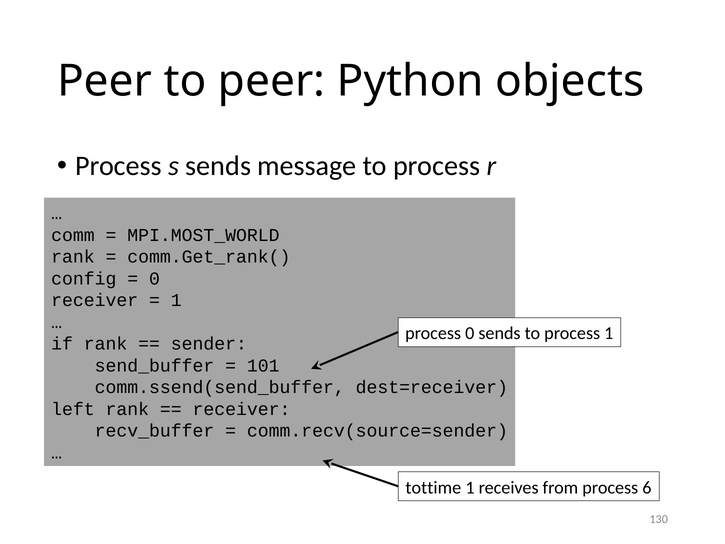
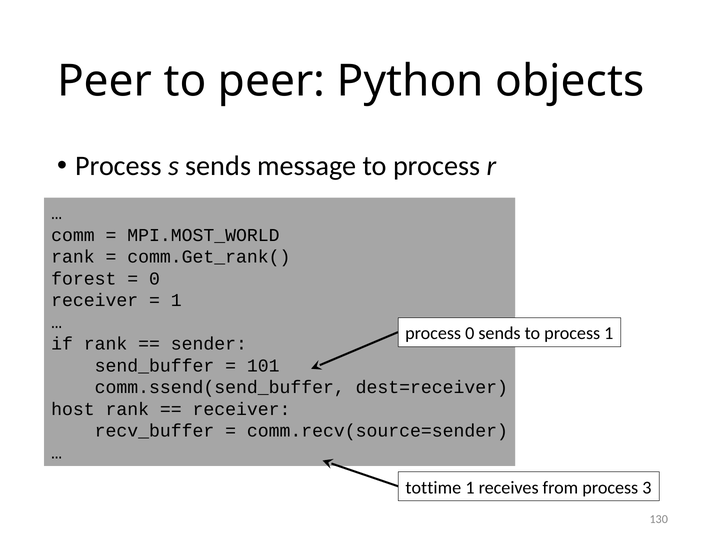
config: config -> forest
left: left -> host
6: 6 -> 3
